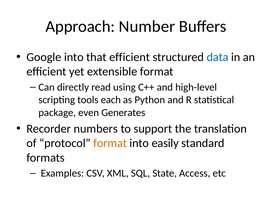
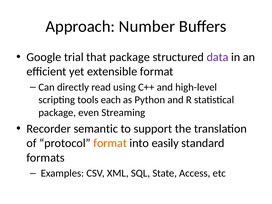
Google into: into -> trial
that efficient: efficient -> package
data colour: blue -> purple
Generates: Generates -> Streaming
numbers: numbers -> semantic
